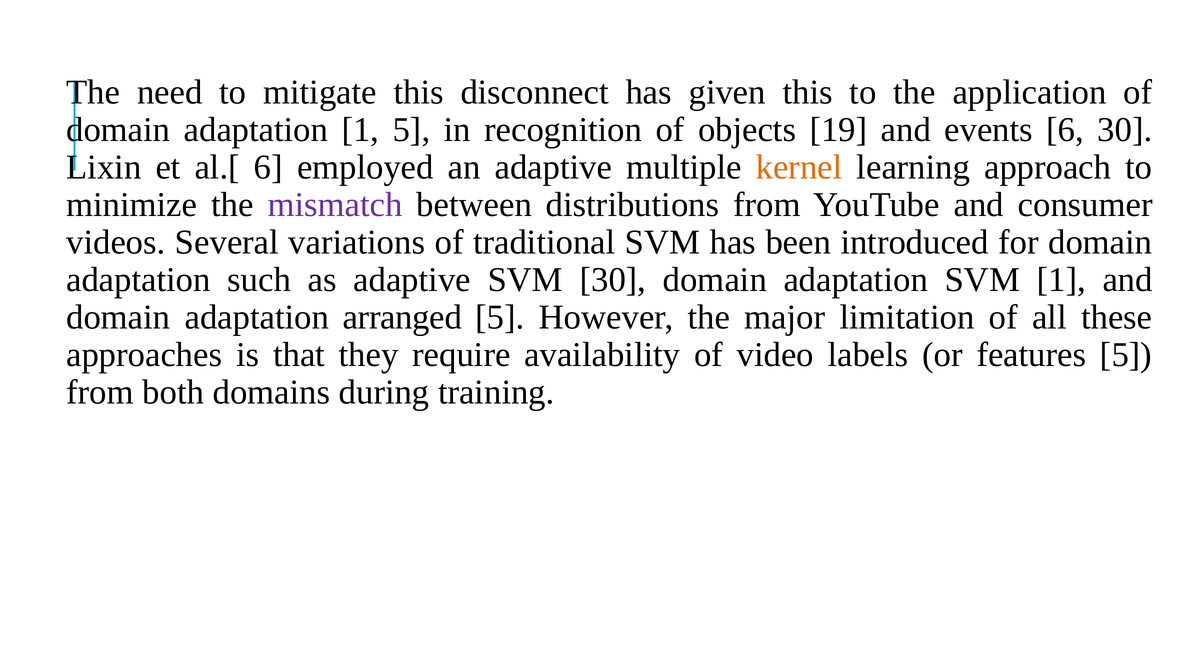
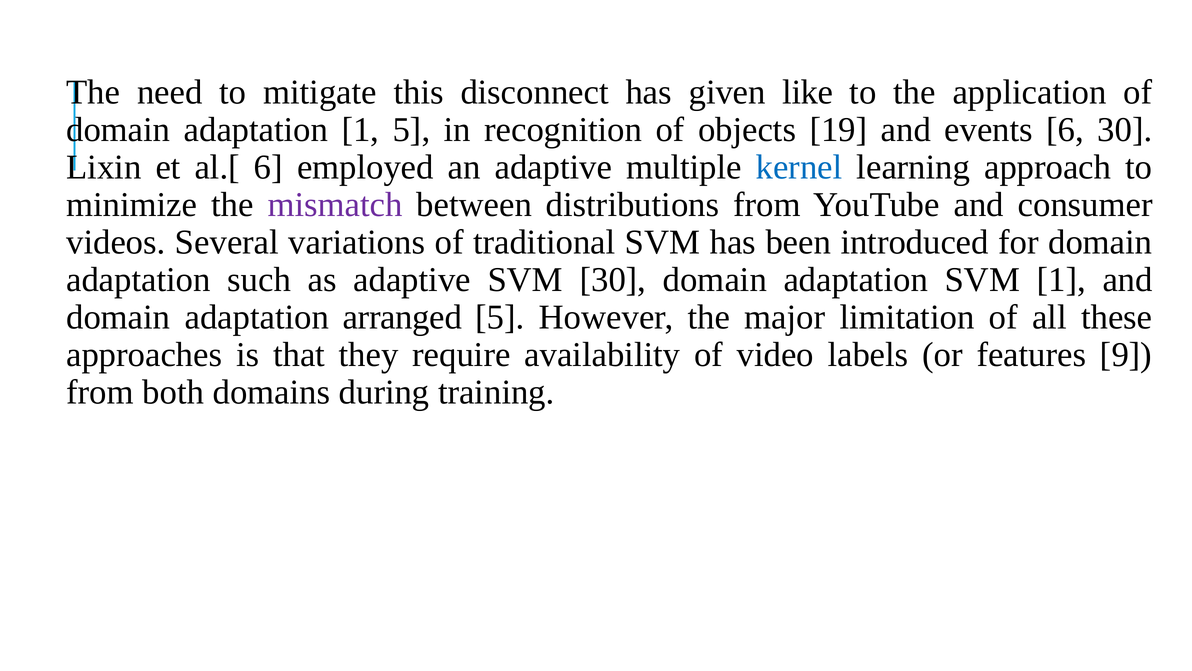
given this: this -> like
kernel colour: orange -> blue
features 5: 5 -> 9
